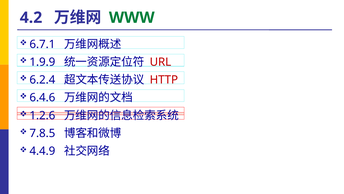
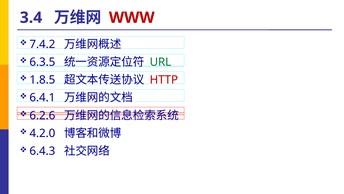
4.2: 4.2 -> 3.4
WWW colour: green -> red
6.7.1: 6.7.1 -> 7.4.2
1.9.9: 1.9.9 -> 6.3.5
URL colour: red -> green
6.2.4: 6.2.4 -> 1.8.5
6.4.6: 6.4.6 -> 6.4.1
1.2.6: 1.2.6 -> 6.2.6
7.8.5: 7.8.5 -> 4.2.0
4.4.9: 4.4.9 -> 6.4.3
